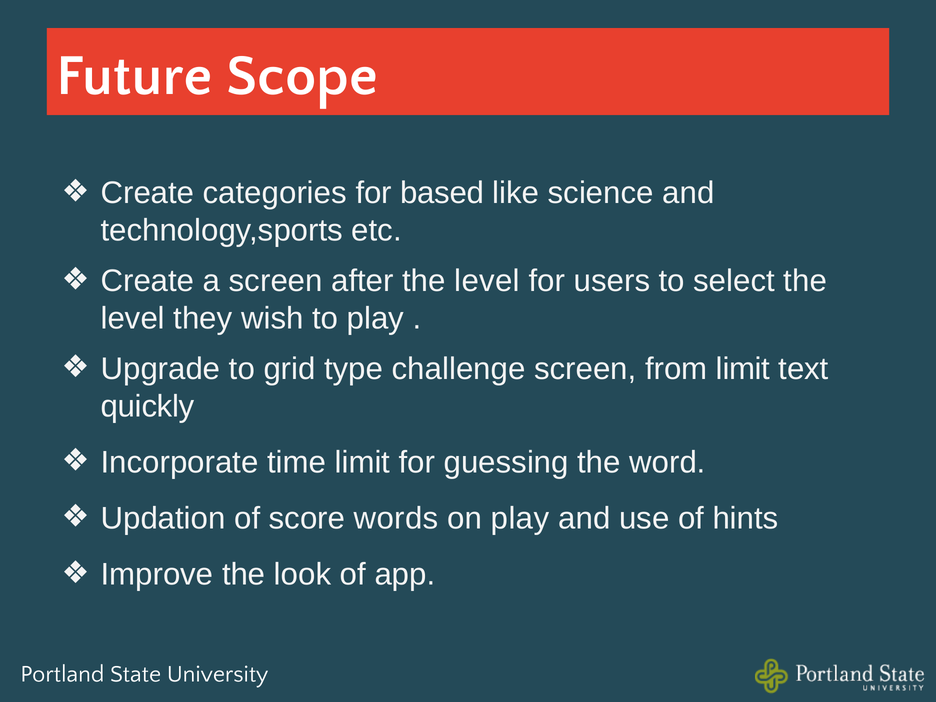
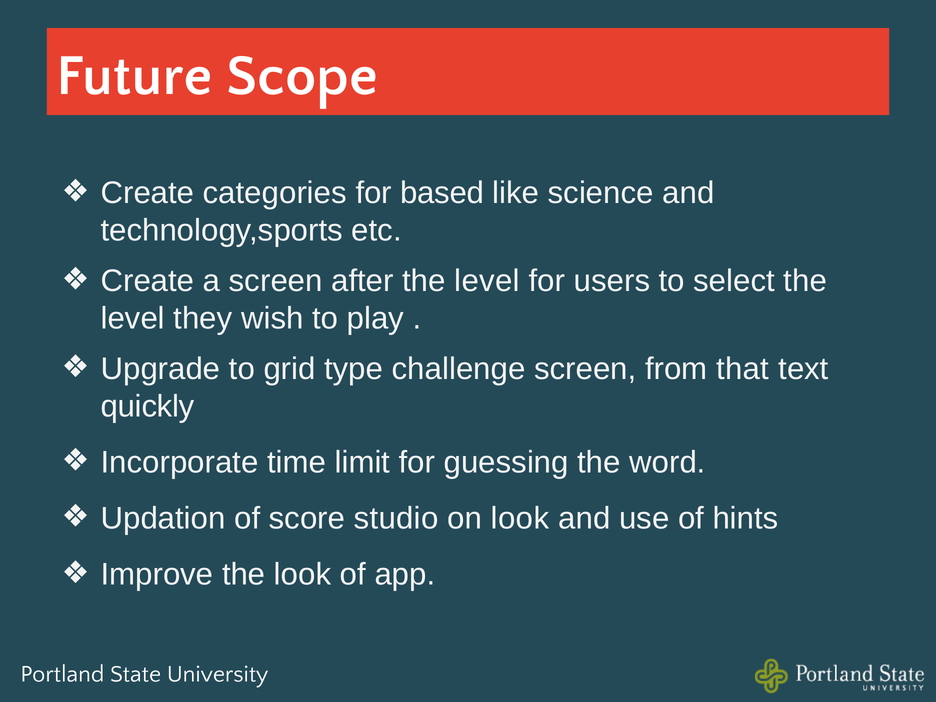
from limit: limit -> that
words: words -> studio
on play: play -> look
